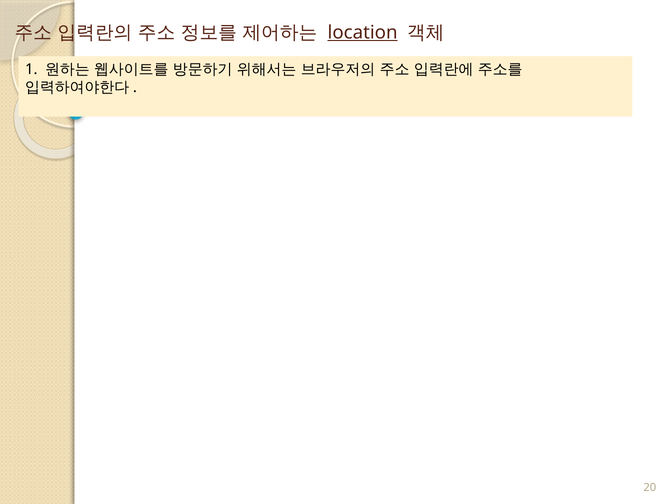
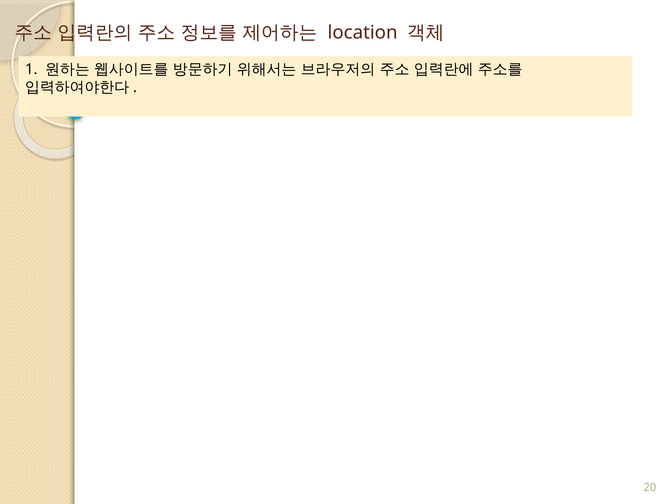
location underline: present -> none
